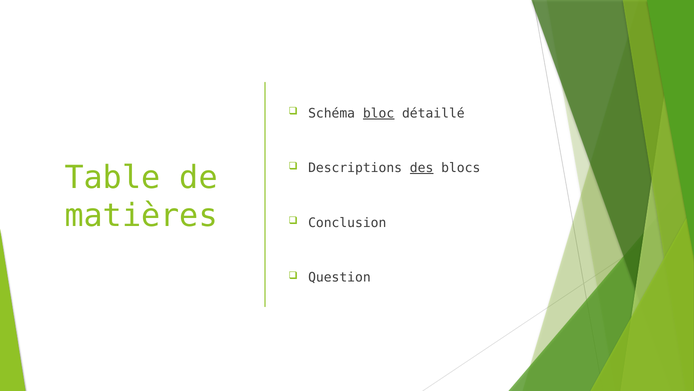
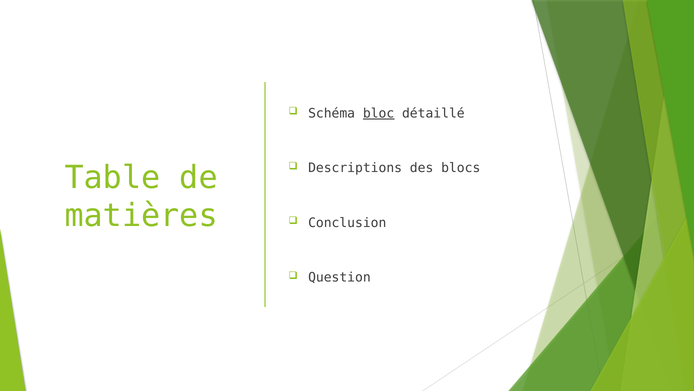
des underline: present -> none
